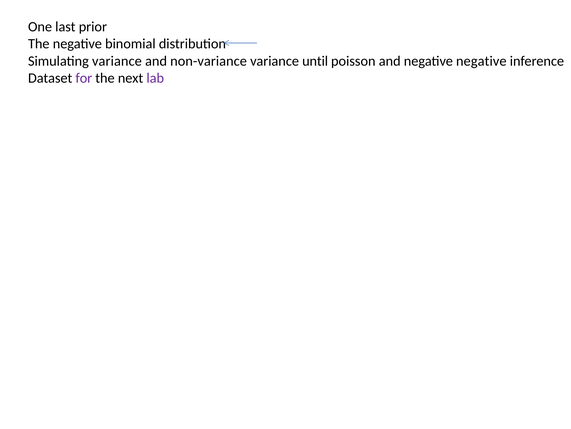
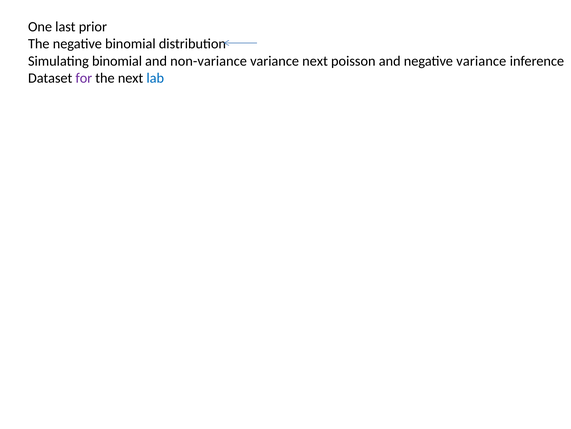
Simulating variance: variance -> binomial
variance until: until -> next
negative negative: negative -> variance
lab colour: purple -> blue
